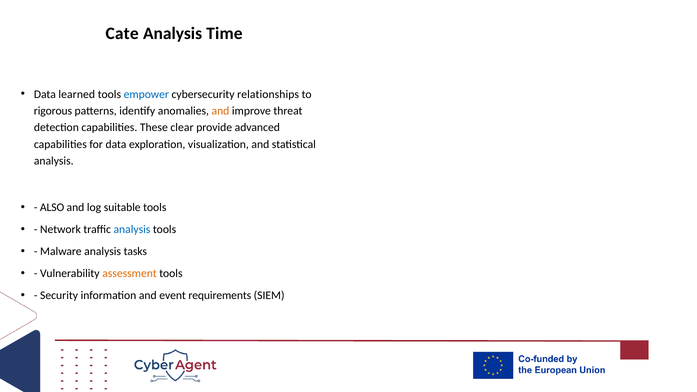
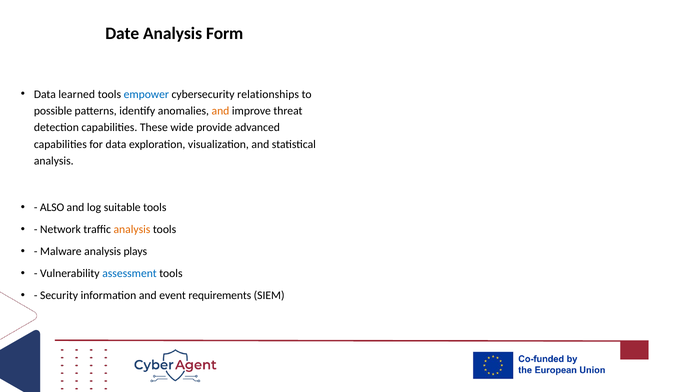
Cate: Cate -> Date
Time: Time -> Form
rigorous: rigorous -> possible
clear: clear -> wide
analysis at (132, 230) colour: blue -> orange
tasks: tasks -> plays
assessment colour: orange -> blue
